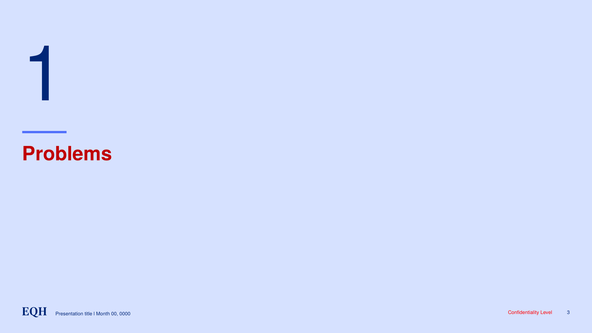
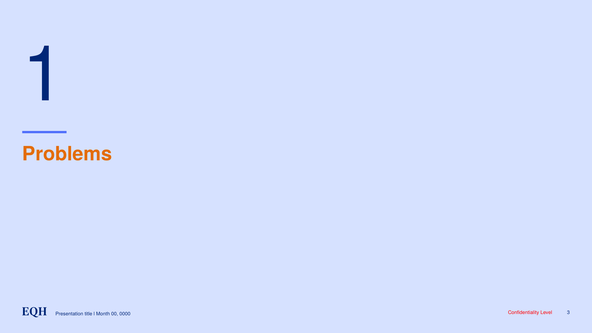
Problems colour: red -> orange
